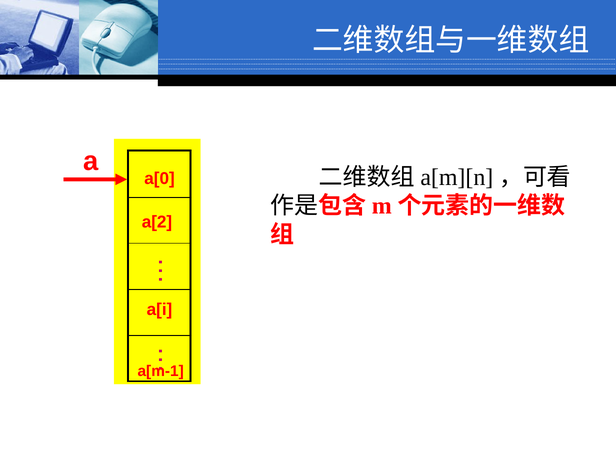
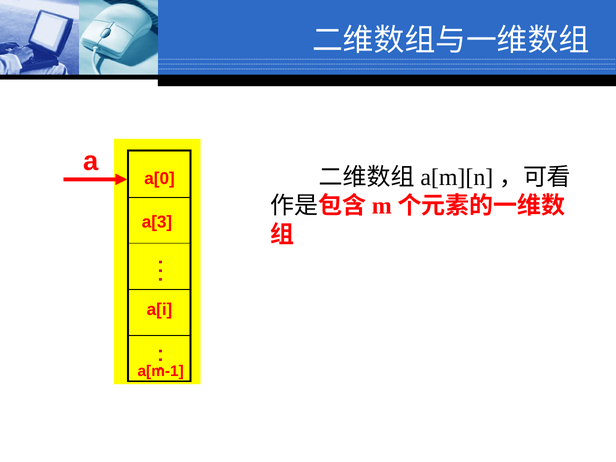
a[2: a[2 -> a[3
